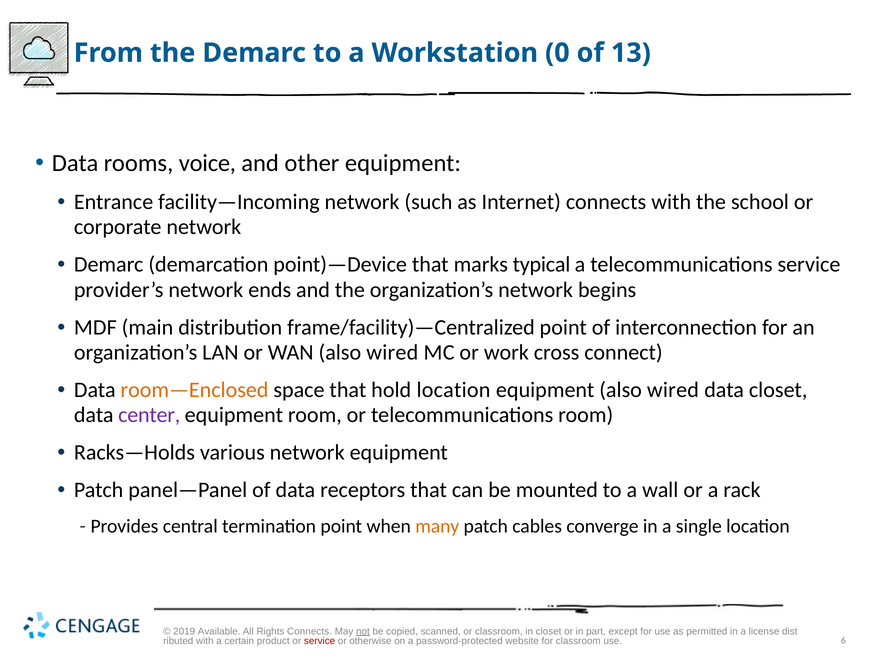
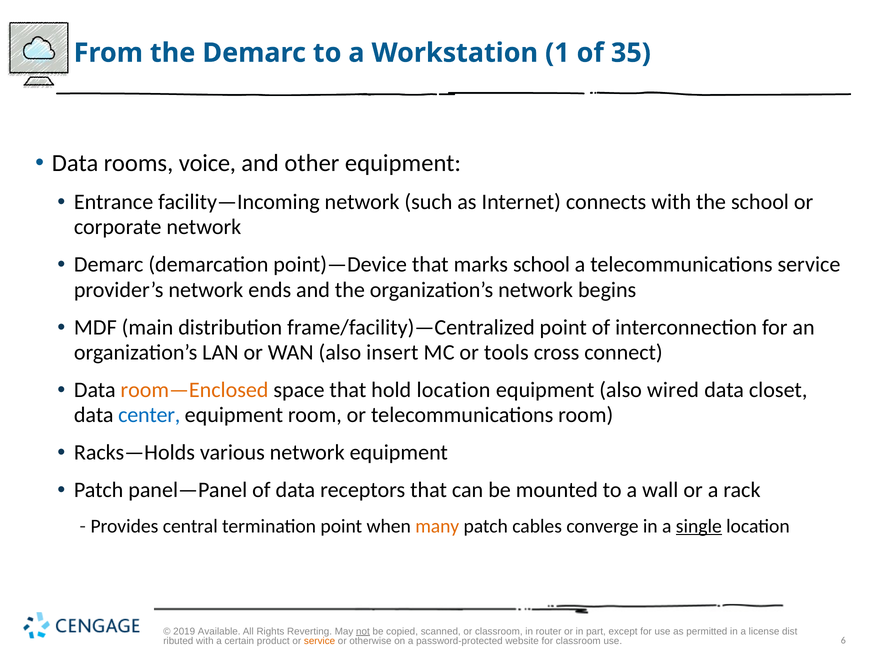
0: 0 -> 1
13: 13 -> 35
marks typical: typical -> school
WAN also wired: wired -> insert
work: work -> tools
center colour: purple -> blue
single underline: none -> present
Rights Connects: Connects -> Reverting
in closet: closet -> router
service at (320, 641) colour: red -> orange
